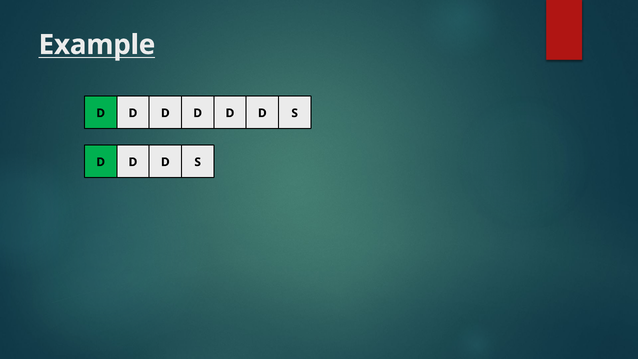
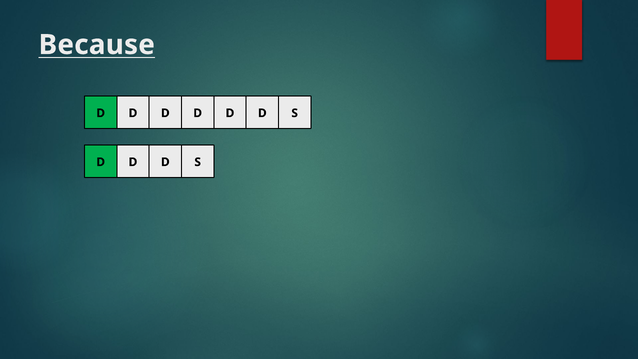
Example: Example -> Because
